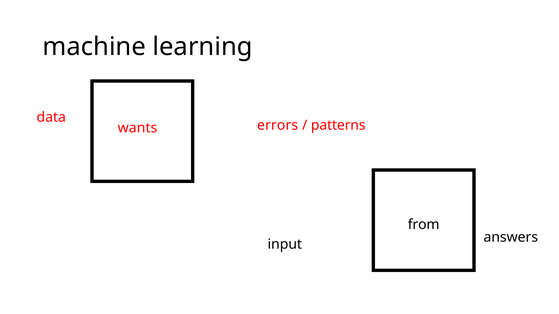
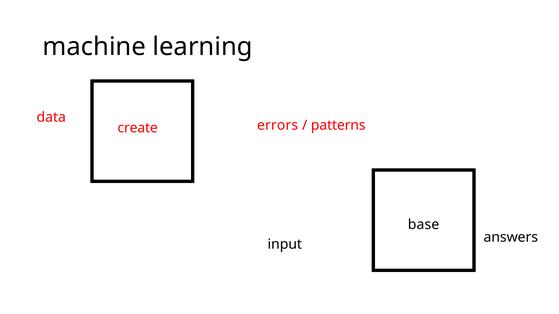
wants: wants -> create
from: from -> base
